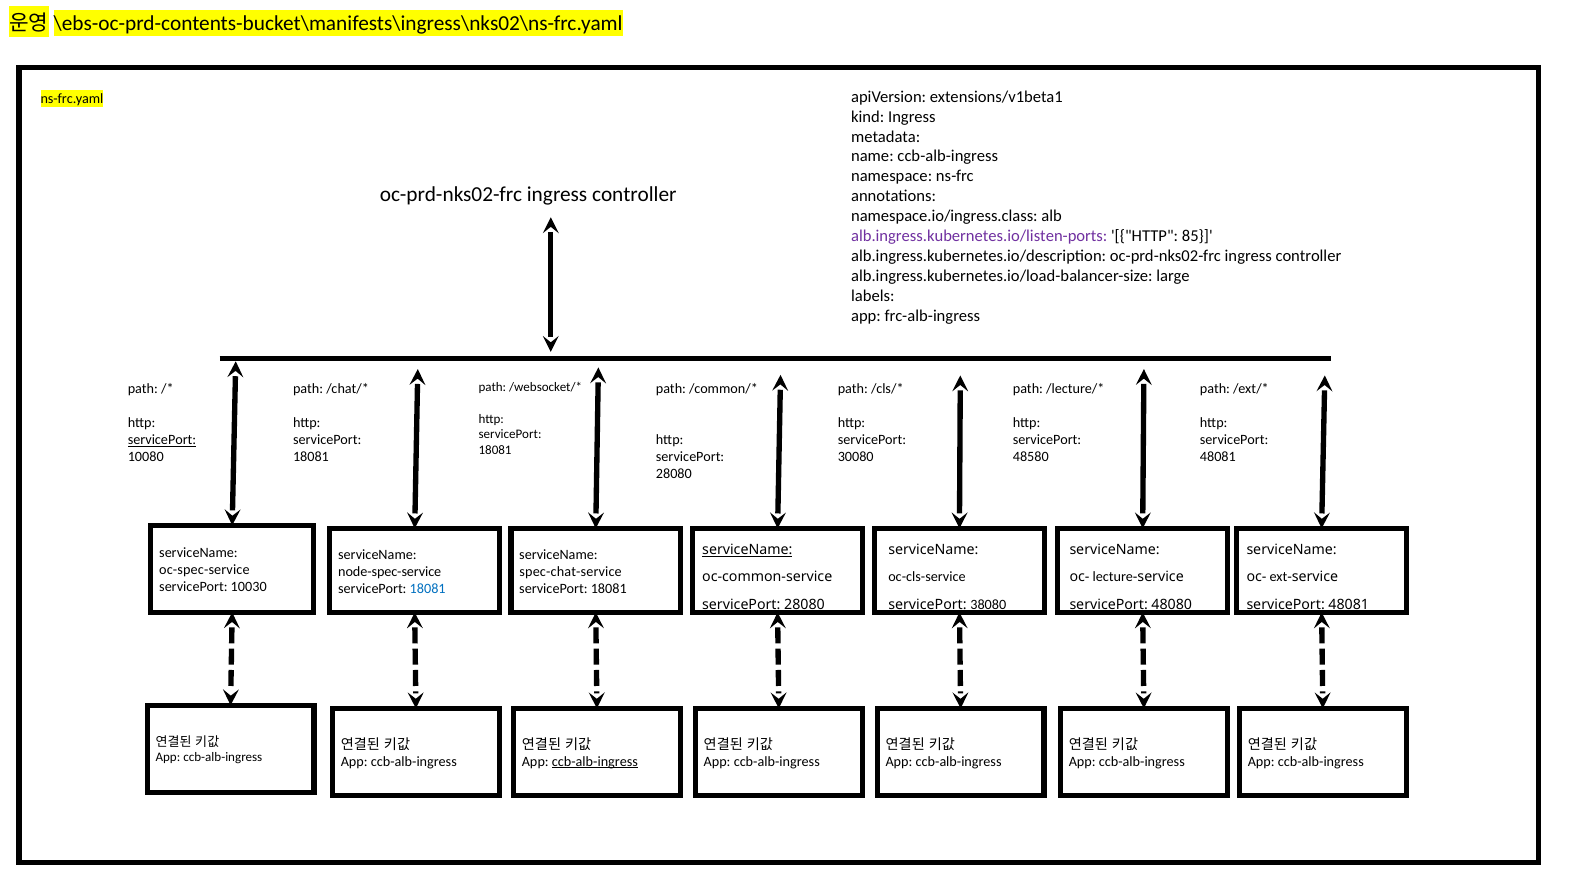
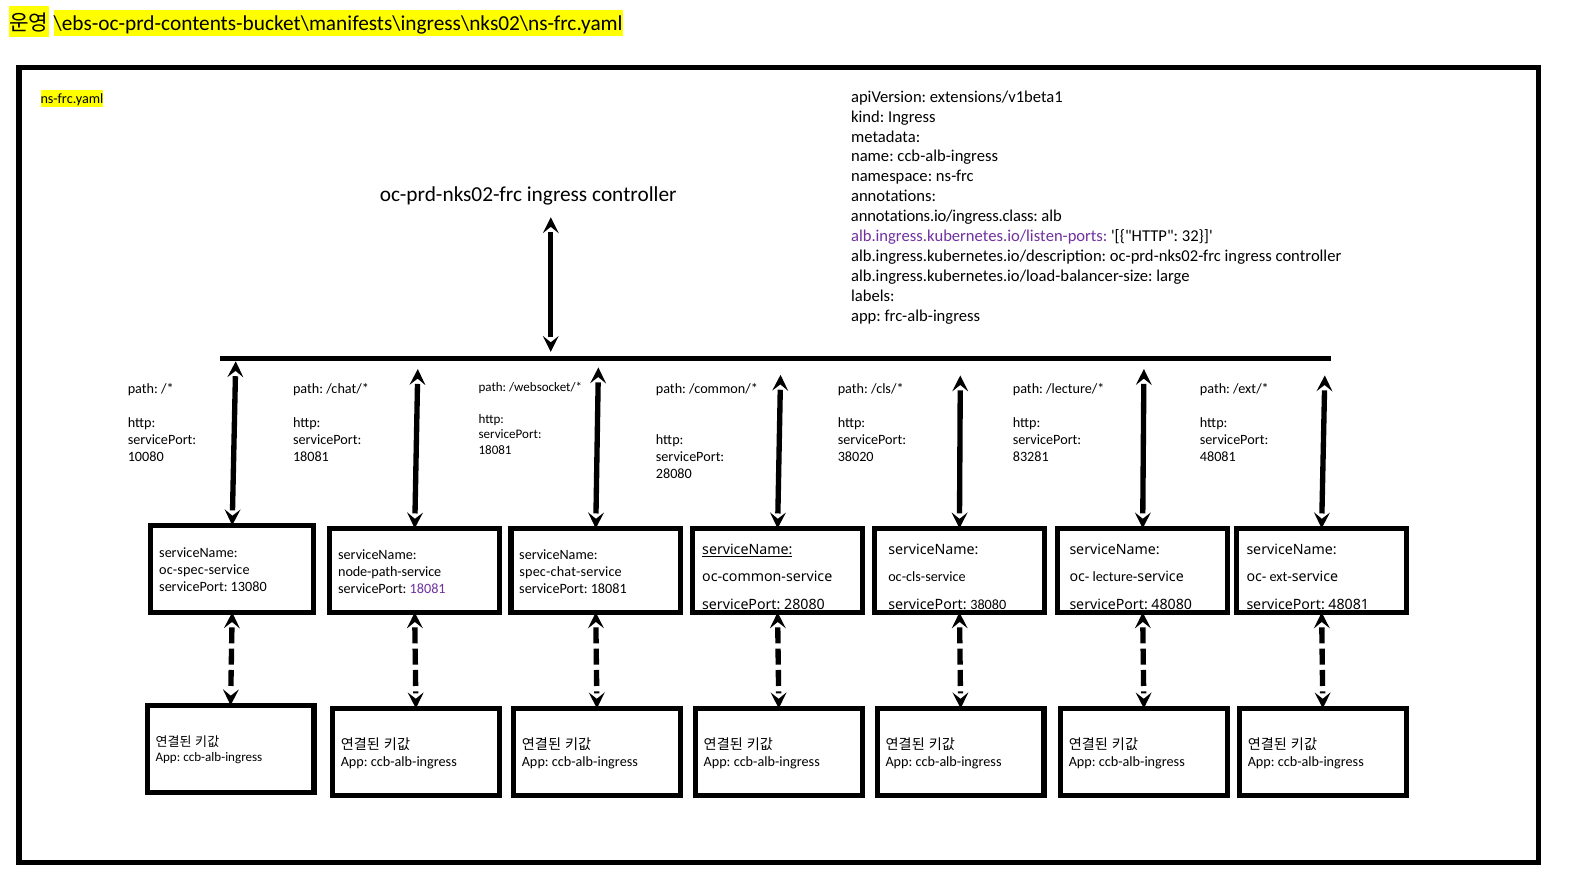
namespace.io/ingress.class: namespace.io/ingress.class -> annotations.io/ingress.class
85: 85 -> 32
servicePort at (162, 441) underline: present -> none
30080: 30080 -> 38020
48580: 48580 -> 83281
node-spec-service: node-spec-service -> node-path-service
10030: 10030 -> 13080
18081 at (428, 589) colour: blue -> purple
ccb-alb-ingress at (595, 762) underline: present -> none
